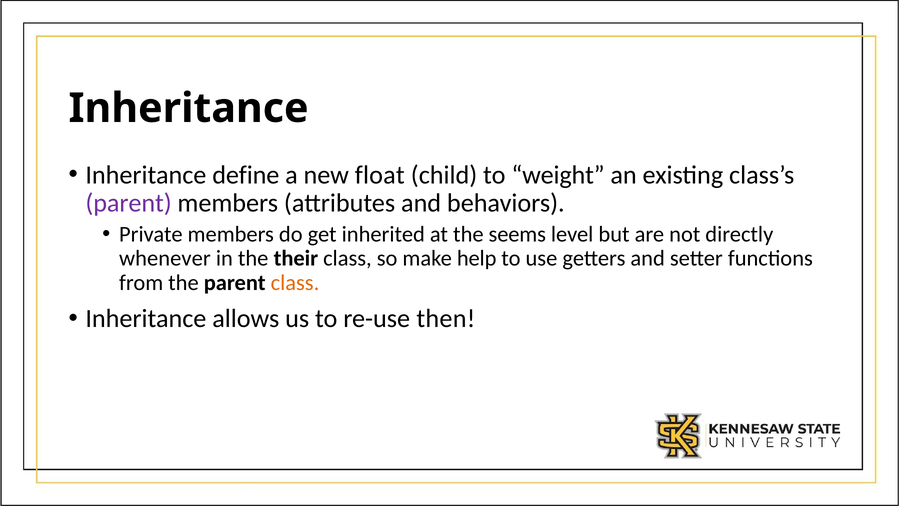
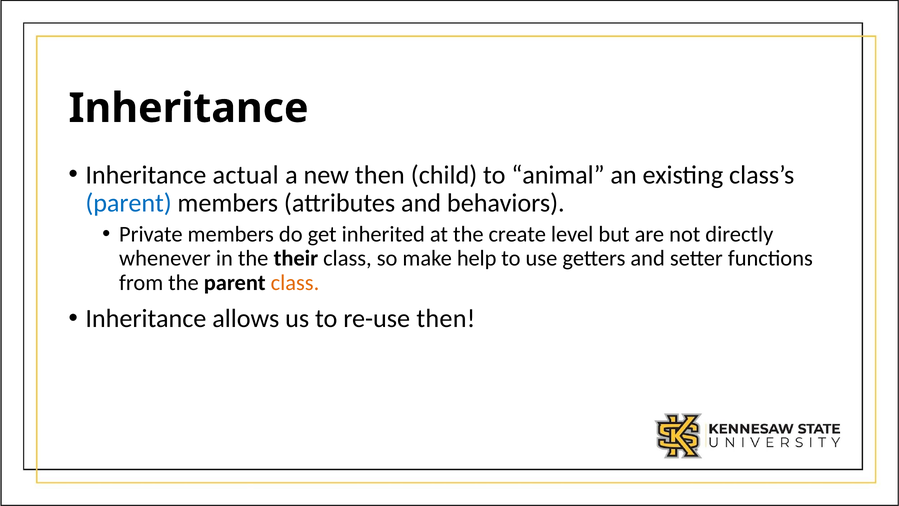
define: define -> actual
new float: float -> then
weight: weight -> animal
parent at (129, 203) colour: purple -> blue
seems: seems -> create
